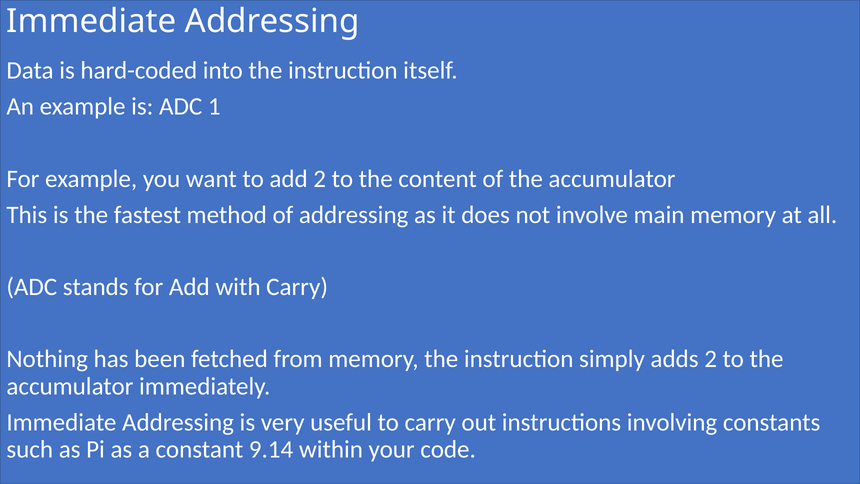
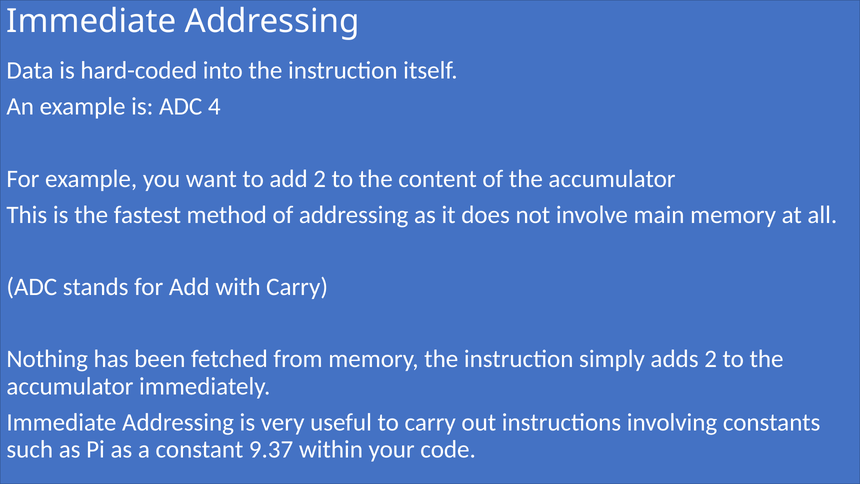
1: 1 -> 4
9.14: 9.14 -> 9.37
